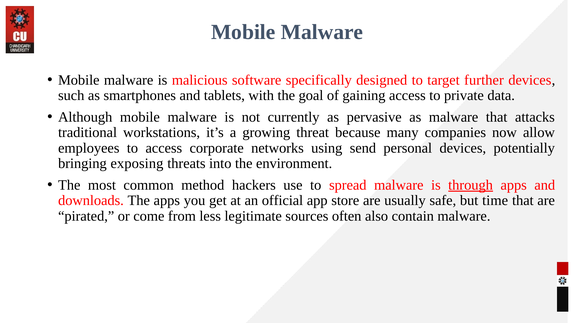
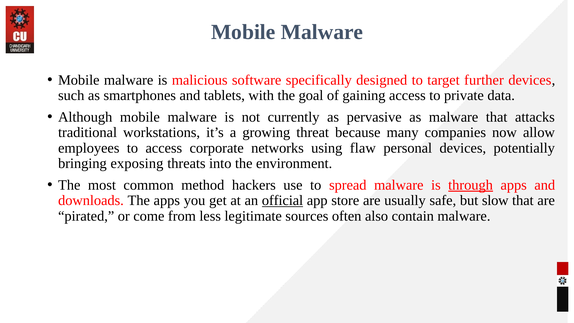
send: send -> flaw
official underline: none -> present
time: time -> slow
